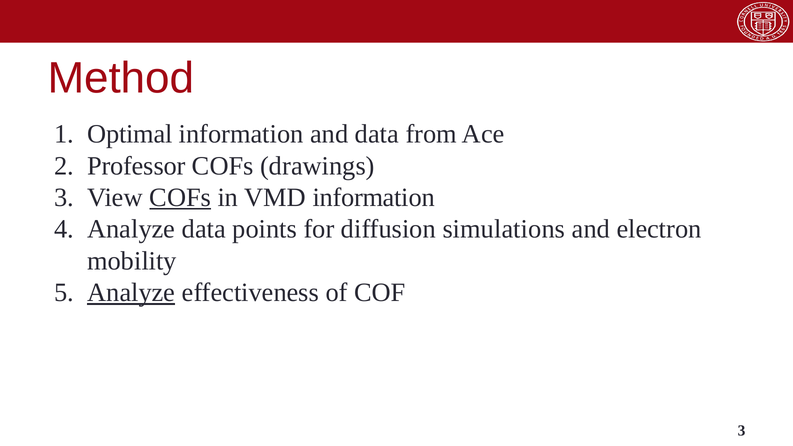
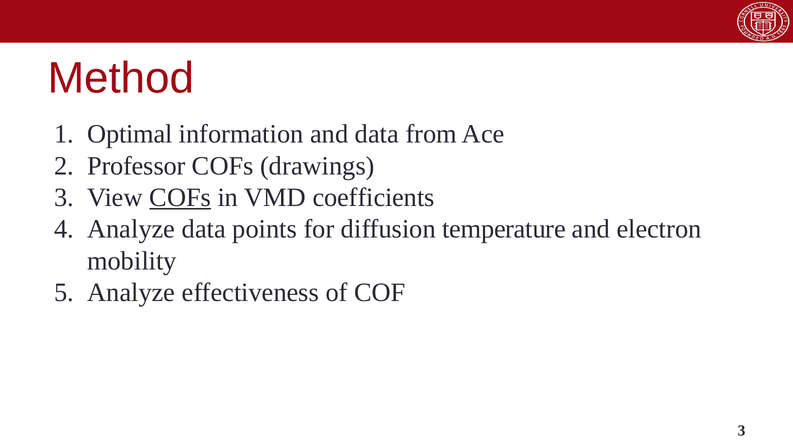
VMD information: information -> coefficients
simulations: simulations -> temperature
Analyze at (131, 293) underline: present -> none
